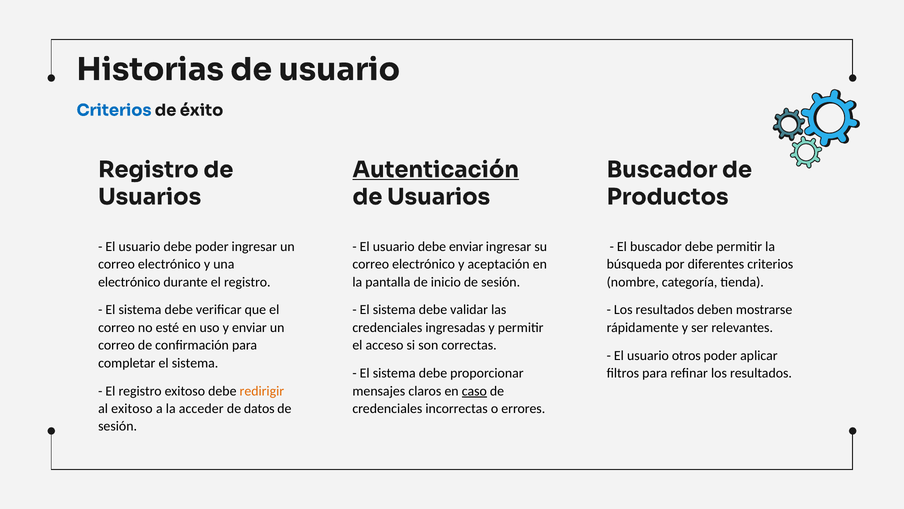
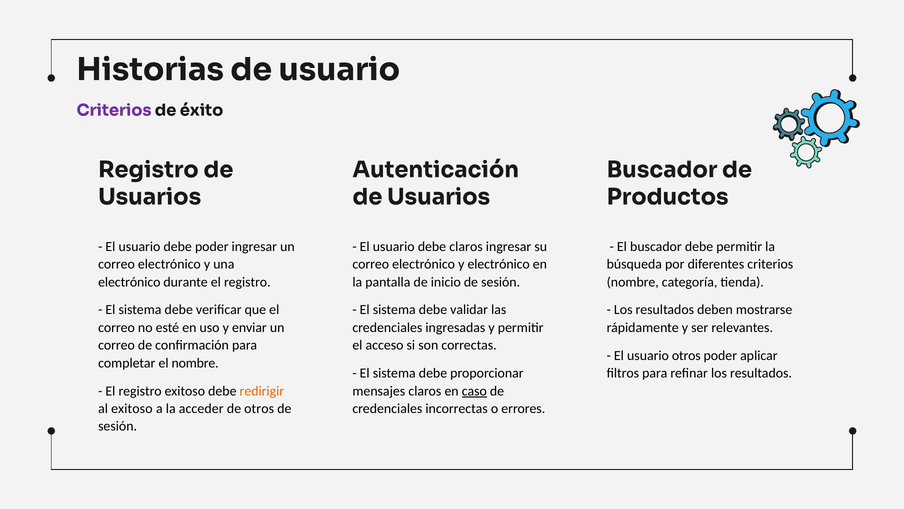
Criterios at (114, 110) colour: blue -> purple
Autenticación underline: present -> none
debe enviar: enviar -> claros
y aceptación: aceptación -> electrónico
completar el sistema: sistema -> nombre
de datos: datos -> otros
